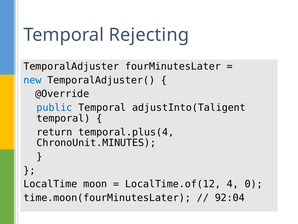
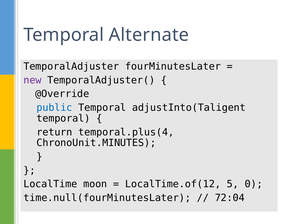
Rejecting: Rejecting -> Alternate
new colour: blue -> purple
4: 4 -> 5
time.moon(fourMinutesLater: time.moon(fourMinutesLater -> time.null(fourMinutesLater
92:04: 92:04 -> 72:04
